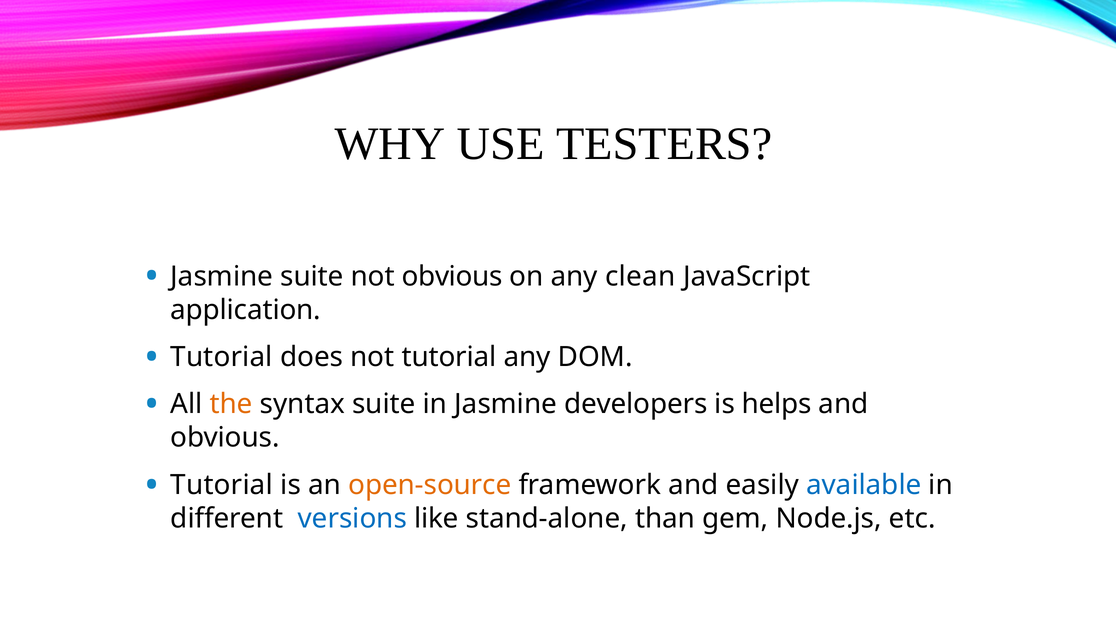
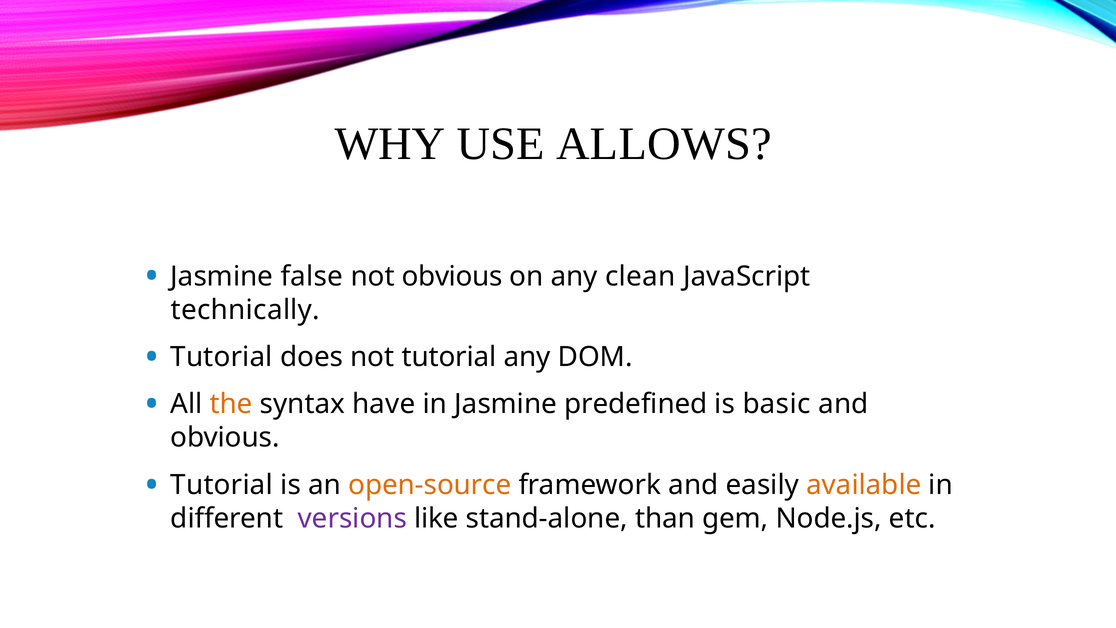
TESTERS: TESTERS -> ALLOWS
Jasmine suite: suite -> false
application: application -> technically
syntax suite: suite -> have
developers: developers -> predefined
helps: helps -> basic
available colour: blue -> orange
versions colour: blue -> purple
